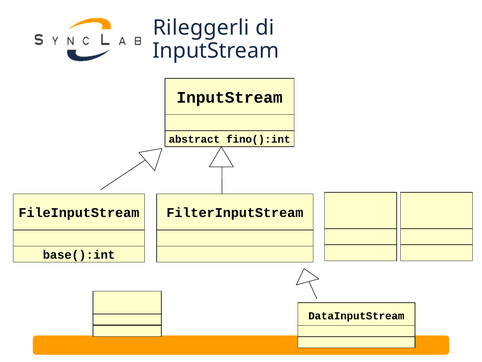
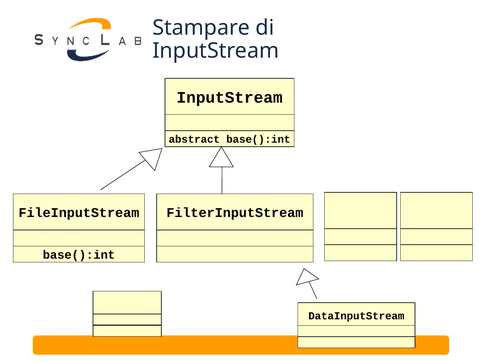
Rileggerli: Rileggerli -> Stampare
abstract fino():int: fino():int -> base():int
